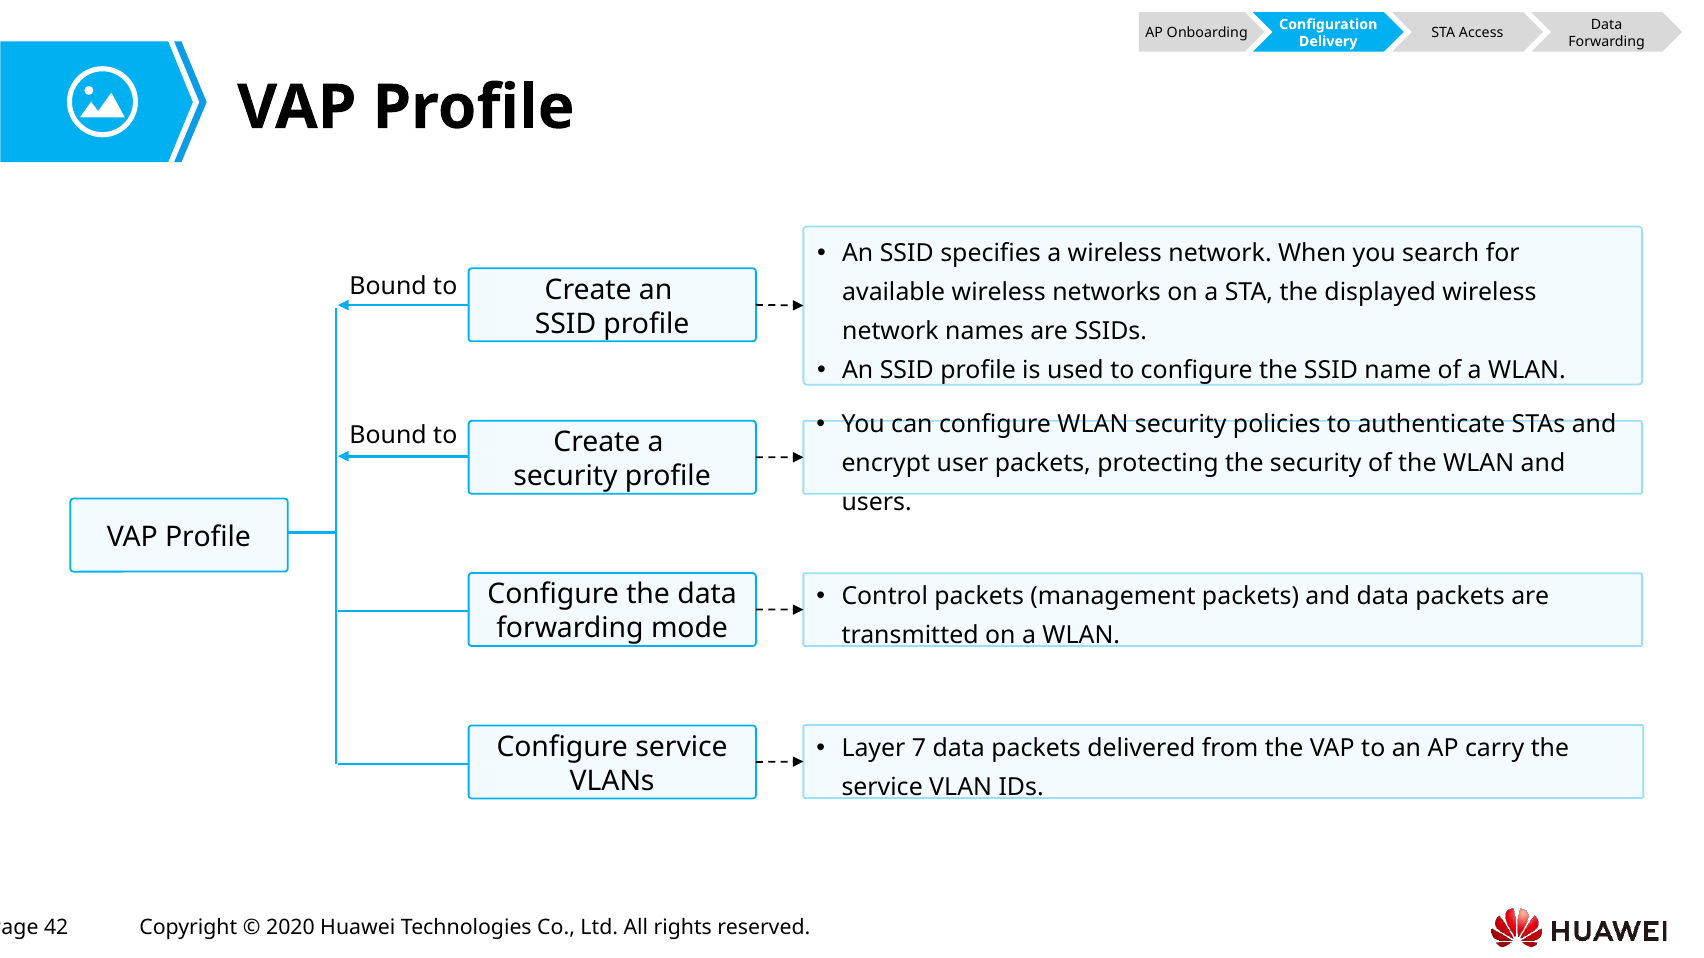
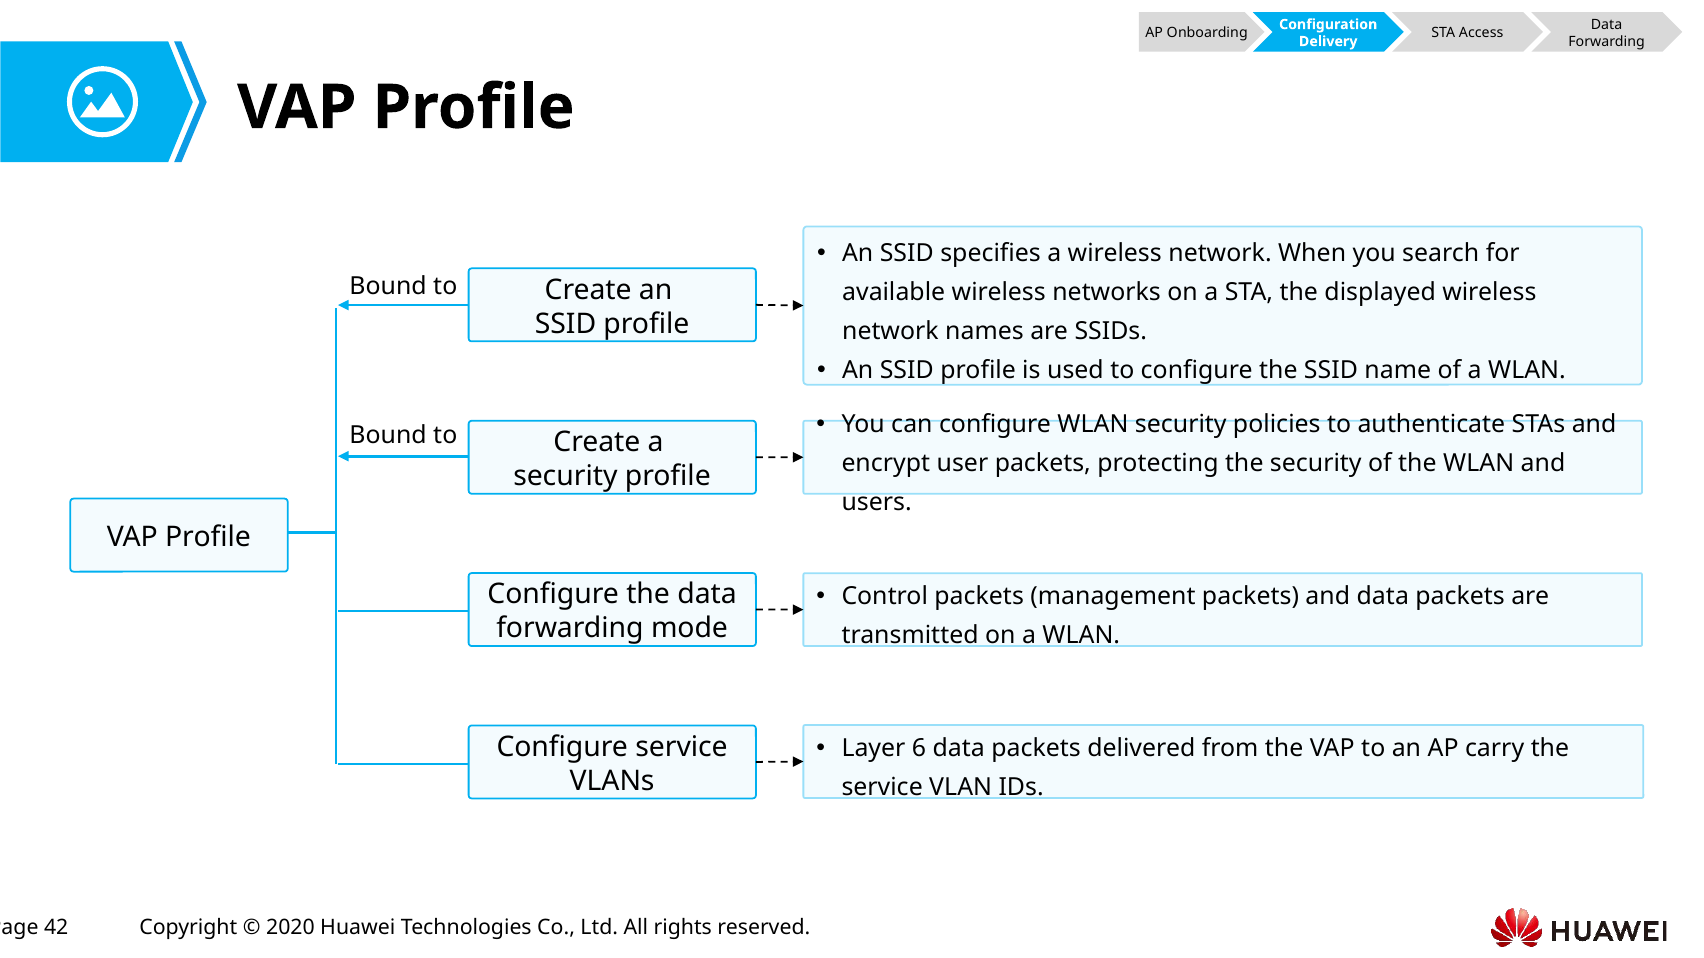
7: 7 -> 6
